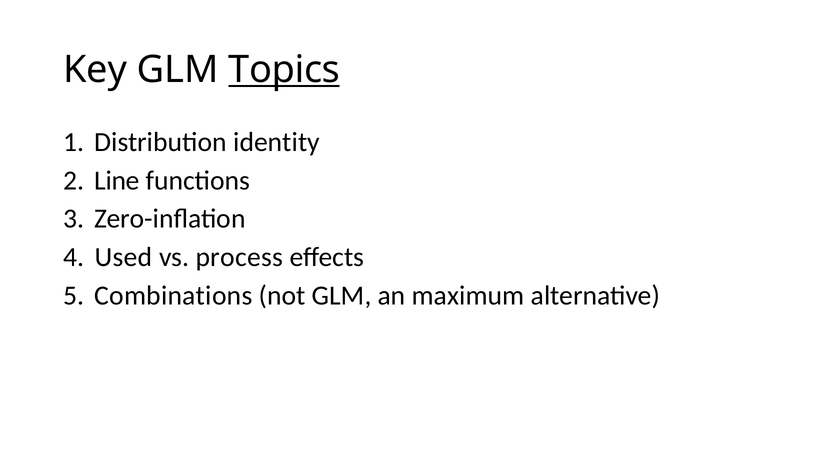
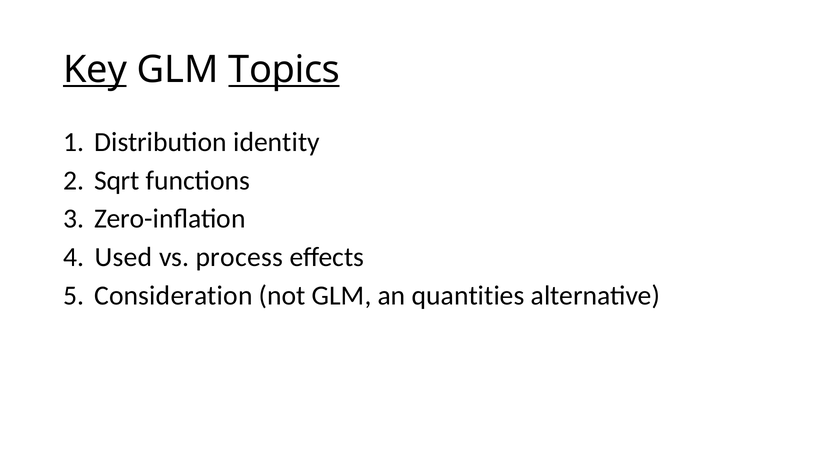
Key underline: none -> present
Line: Line -> Sqrt
Combinations: Combinations -> Consideration
maximum: maximum -> quantities
